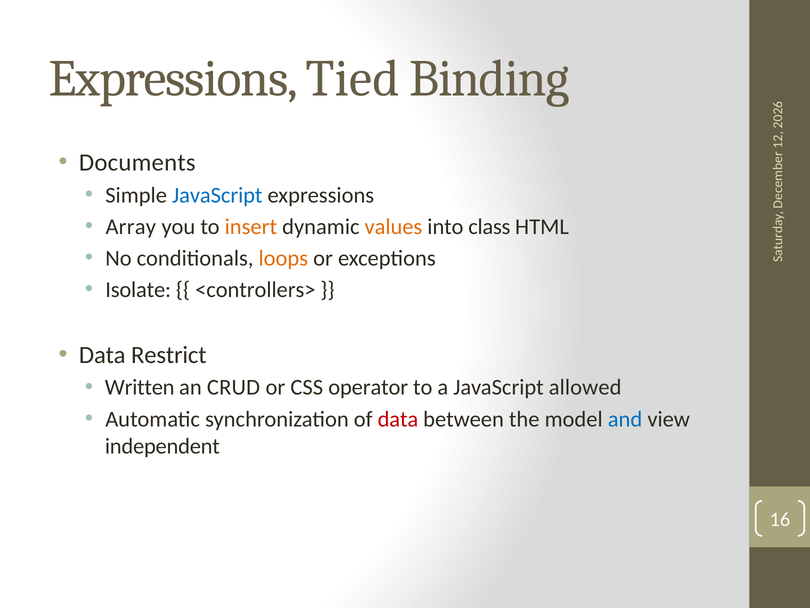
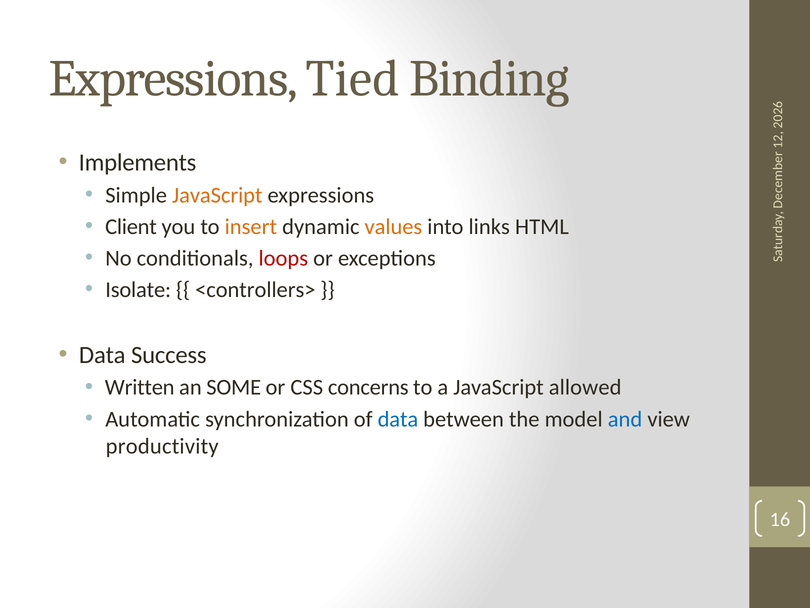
Documents: Documents -> Implements
JavaScript at (217, 195) colour: blue -> orange
Array: Array -> Client
class: class -> links
loops colour: orange -> red
Restrict: Restrict -> Success
CRUD: CRUD -> SOME
operator: operator -> concerns
data at (398, 419) colour: red -> blue
independent: independent -> productivity
